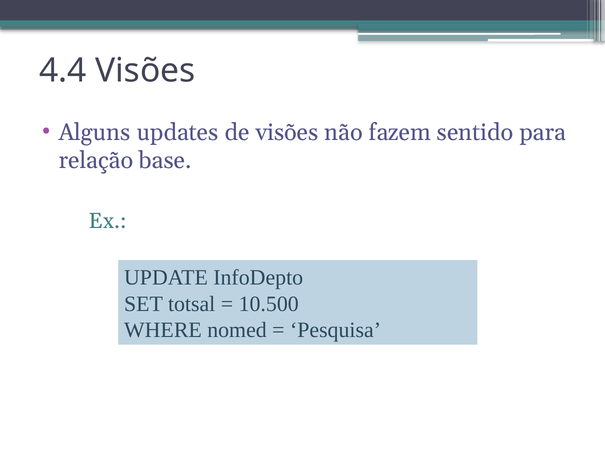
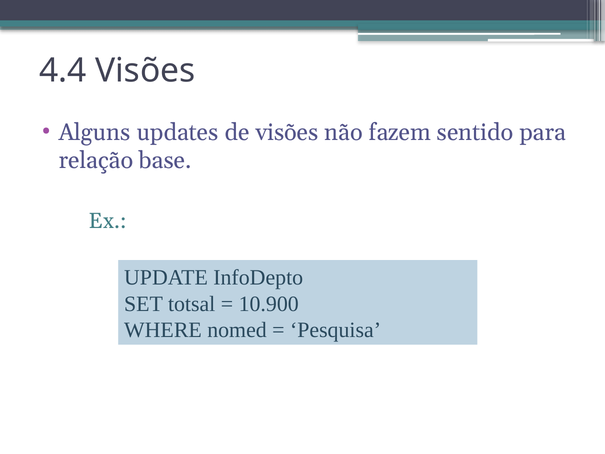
10.500: 10.500 -> 10.900
